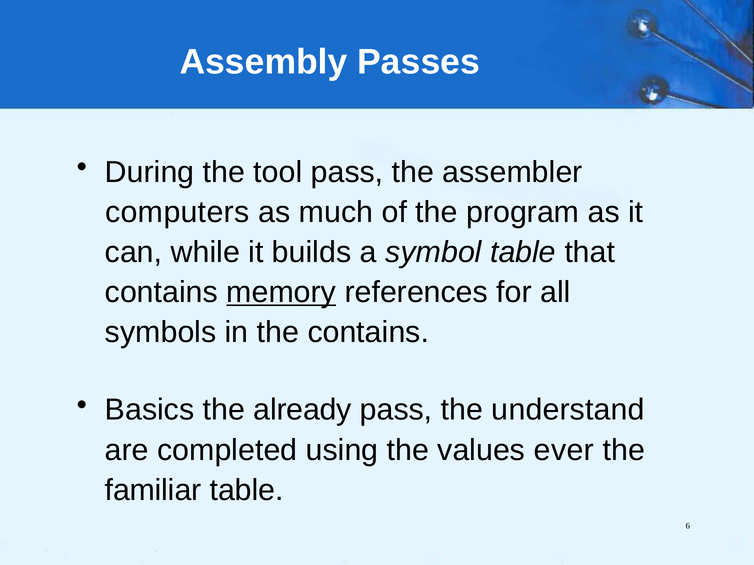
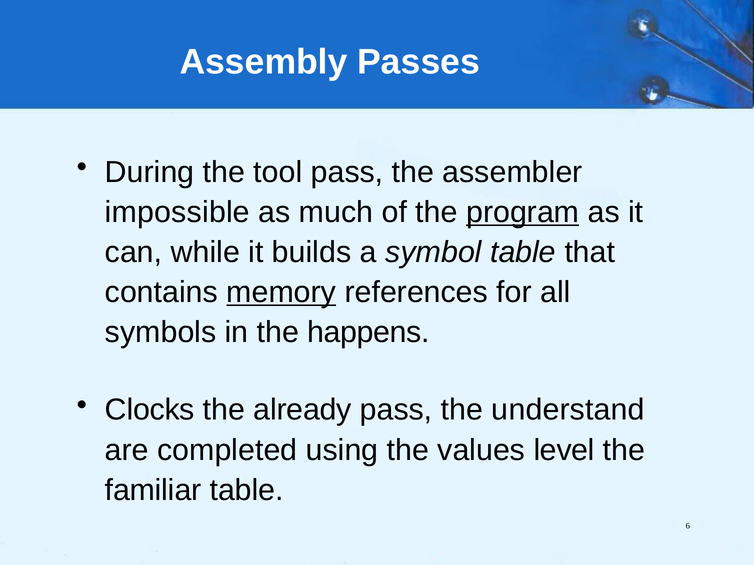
computers: computers -> impossible
program underline: none -> present
the contains: contains -> happens
Basics: Basics -> Clocks
ever: ever -> level
